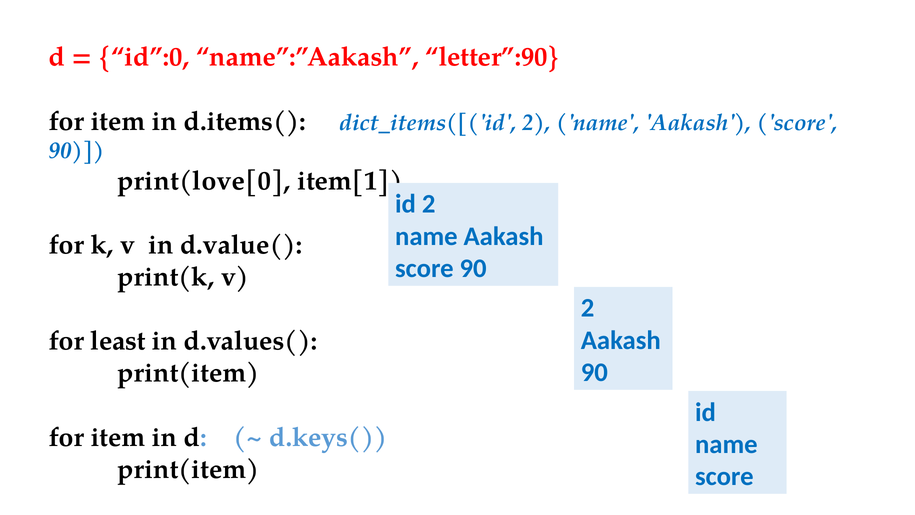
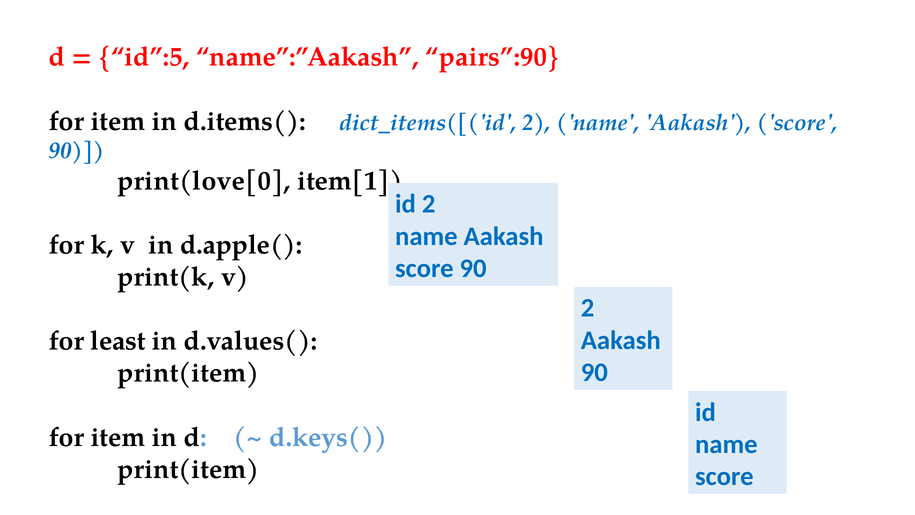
id”:0: id”:0 -> id”:5
letter”:90: letter”:90 -> pairs”:90
d.value(: d.value( -> d.apple(
